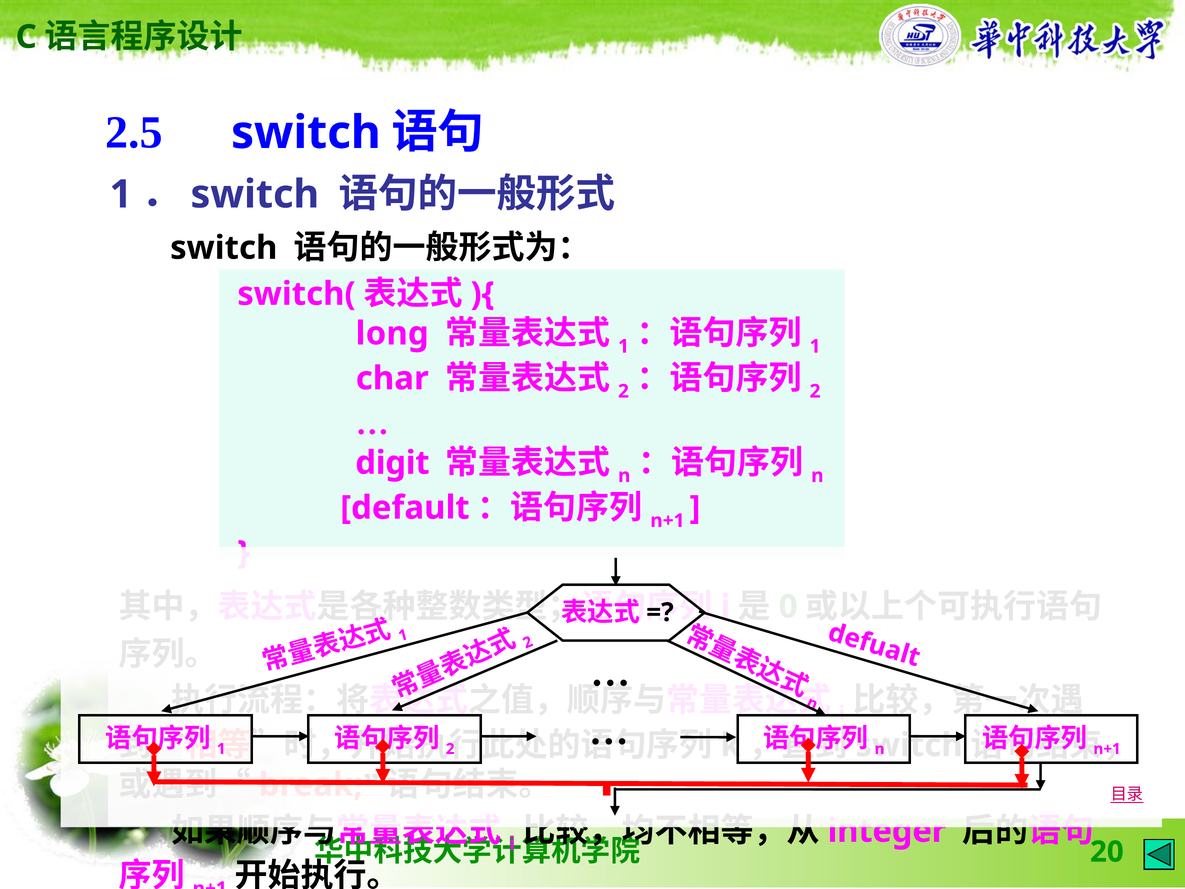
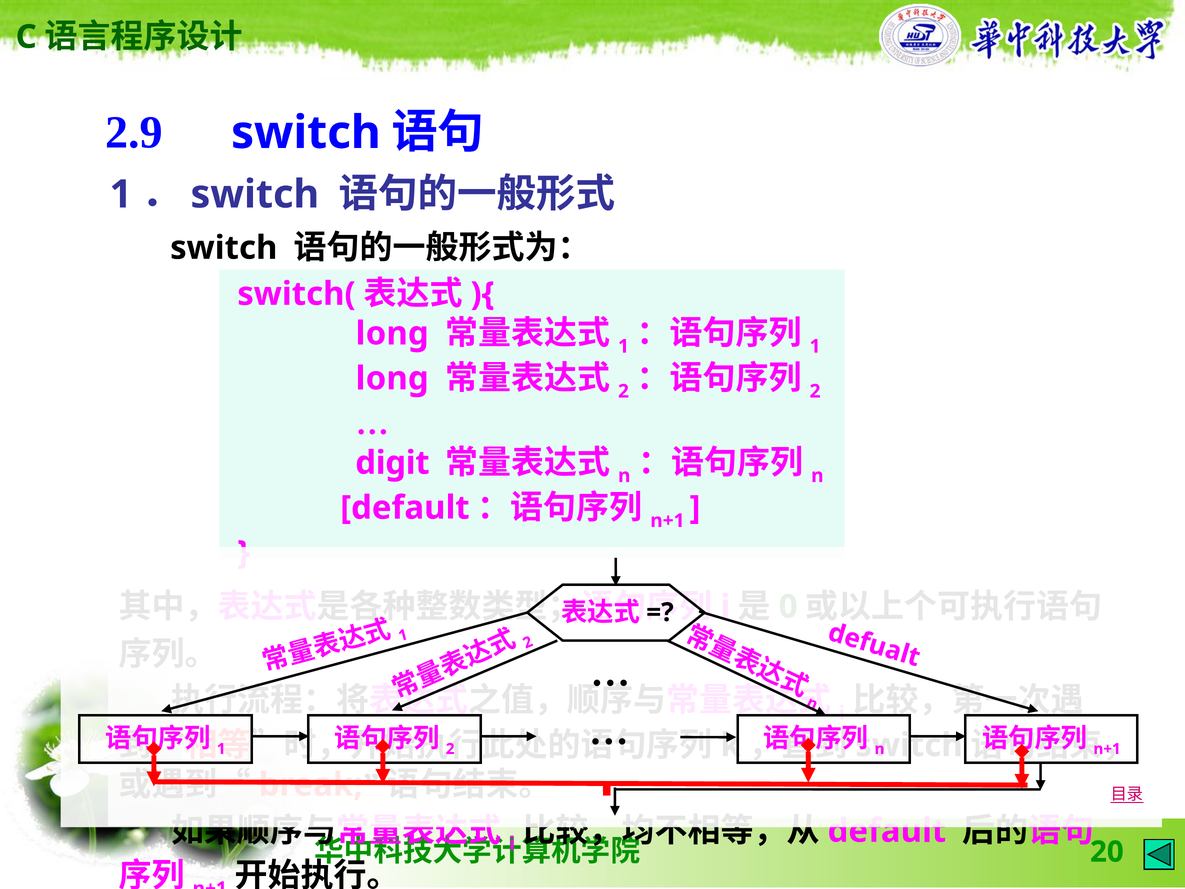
2.5: 2.5 -> 2.9
char at (392, 378): char -> long
integer at (887, 831): integer -> default
